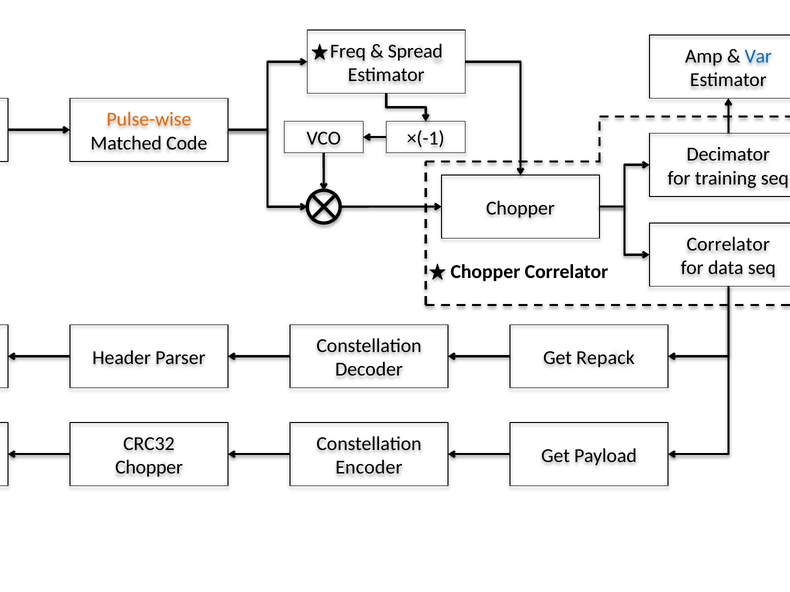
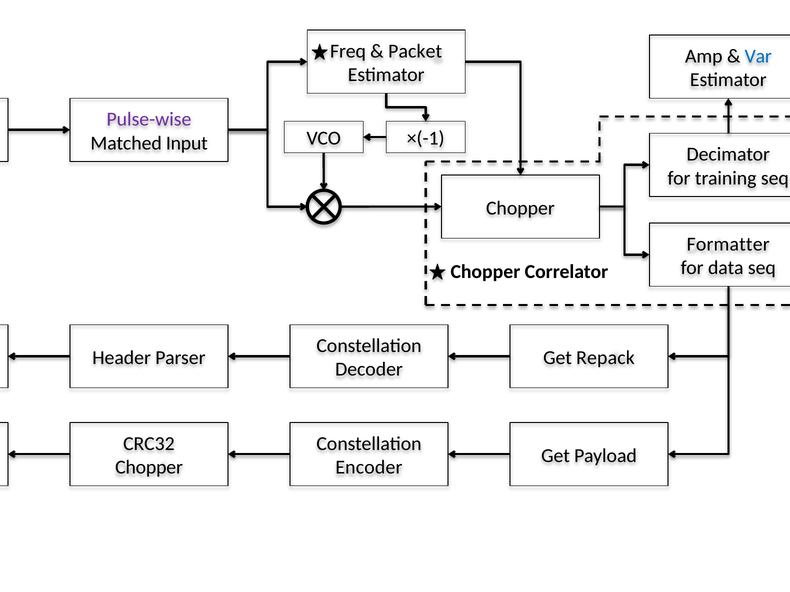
Spread at (415, 51): Spread -> Packet
Pulse-wise colour: orange -> purple
Matched Code: Code -> Input
Correlator at (728, 244): Correlator -> Formatter
